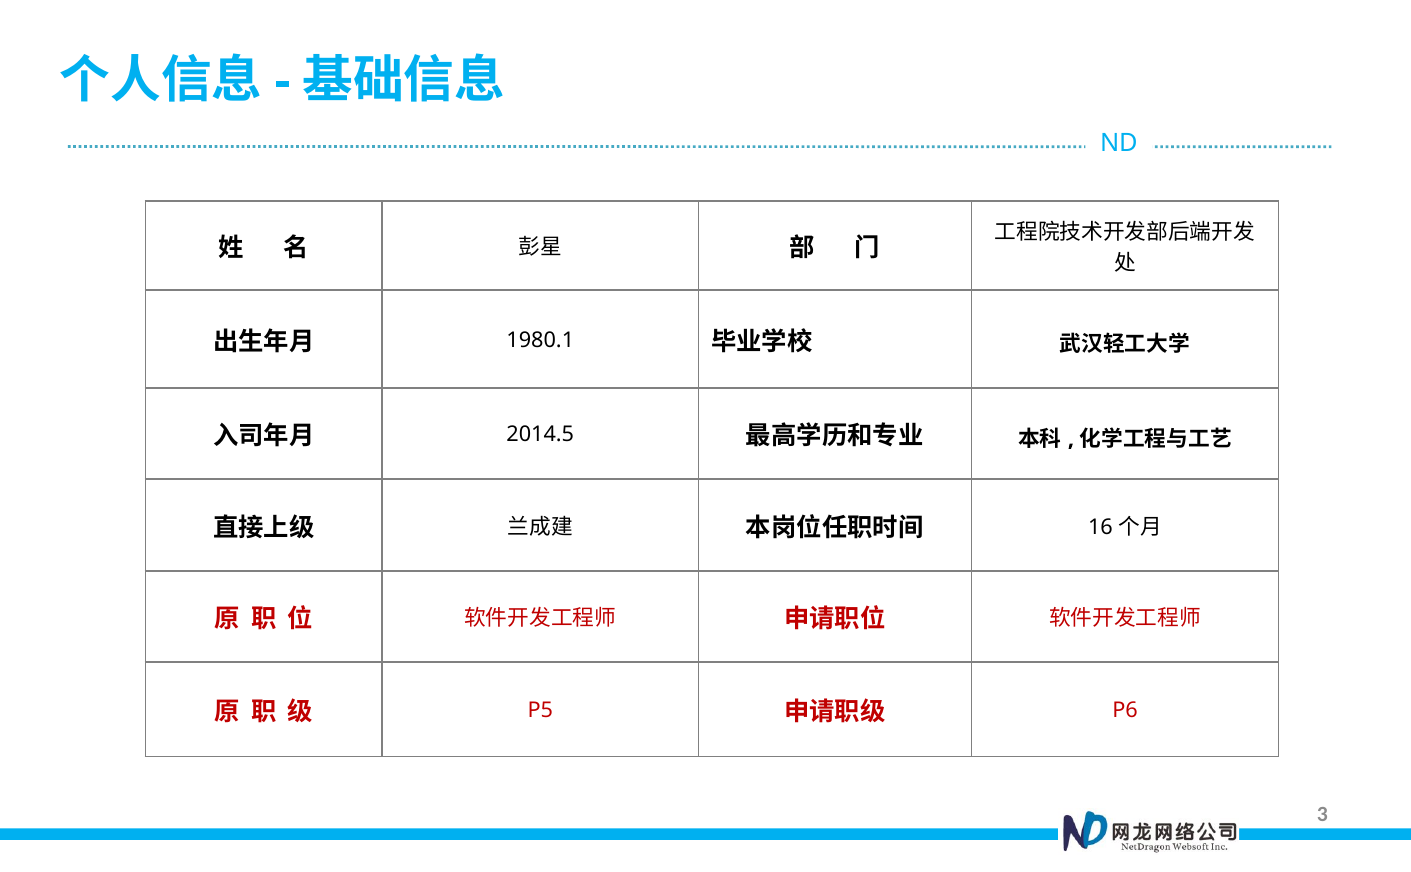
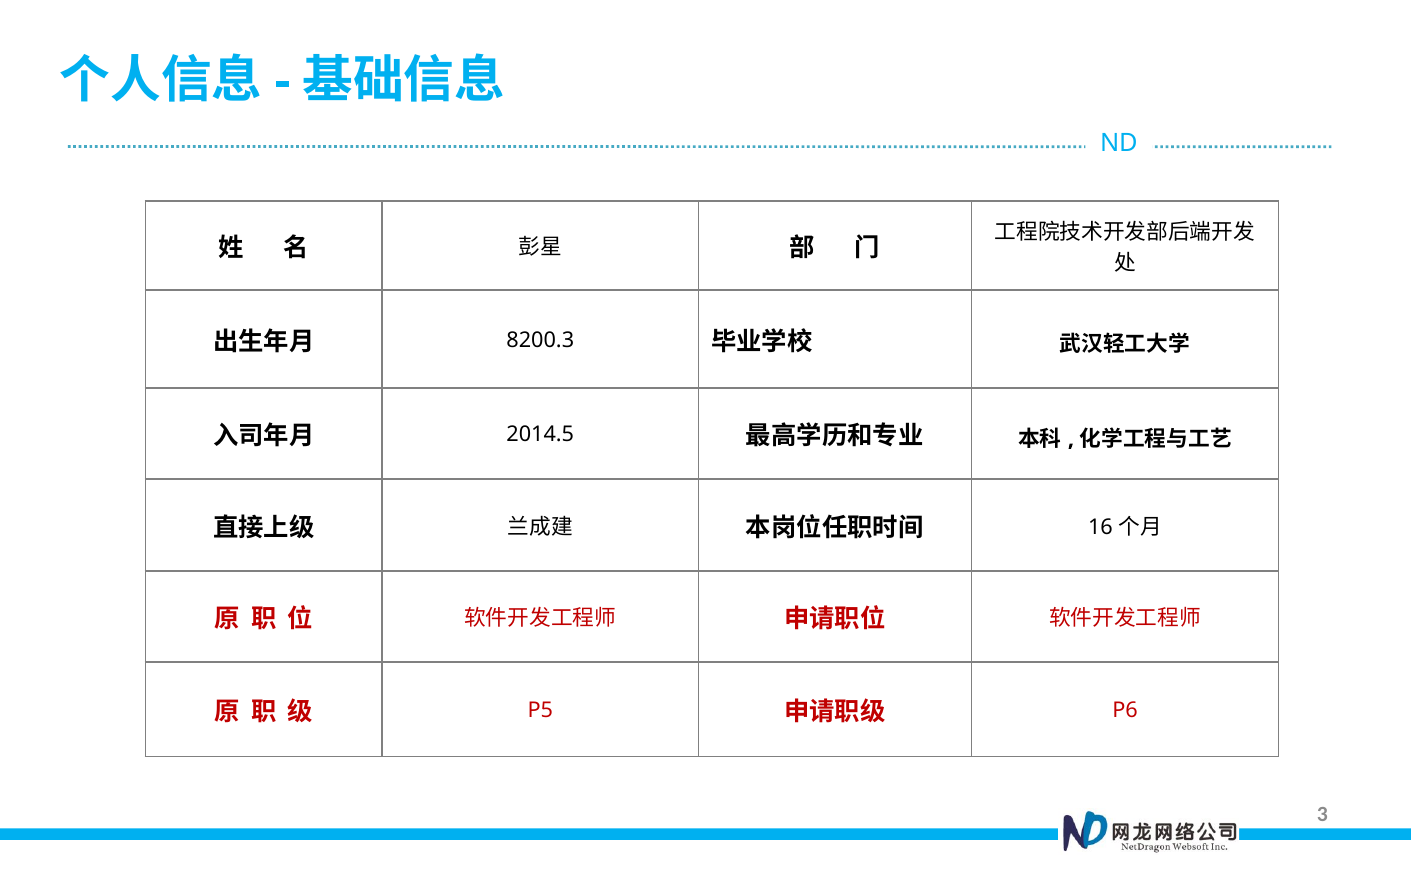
1980.1: 1980.1 -> 8200.3
